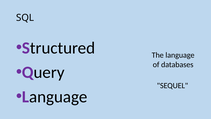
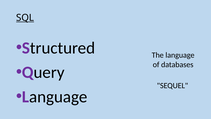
SQL underline: none -> present
